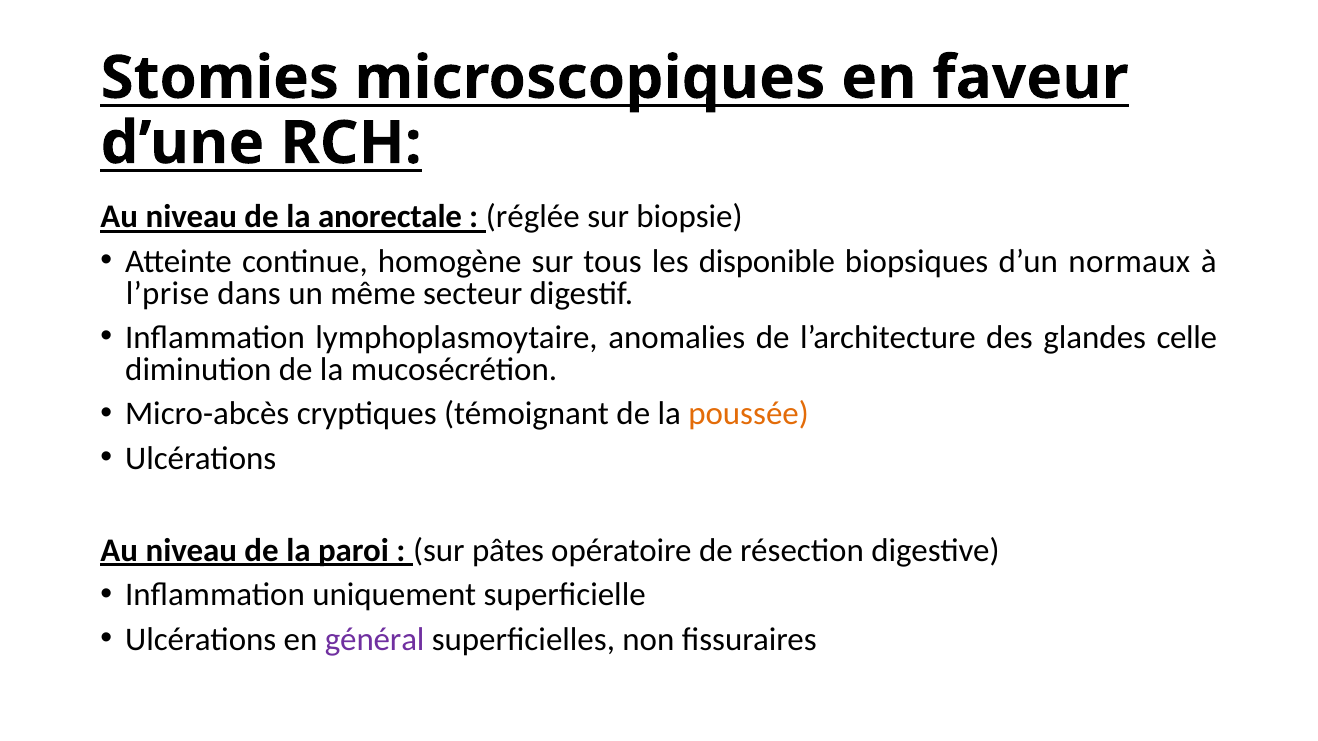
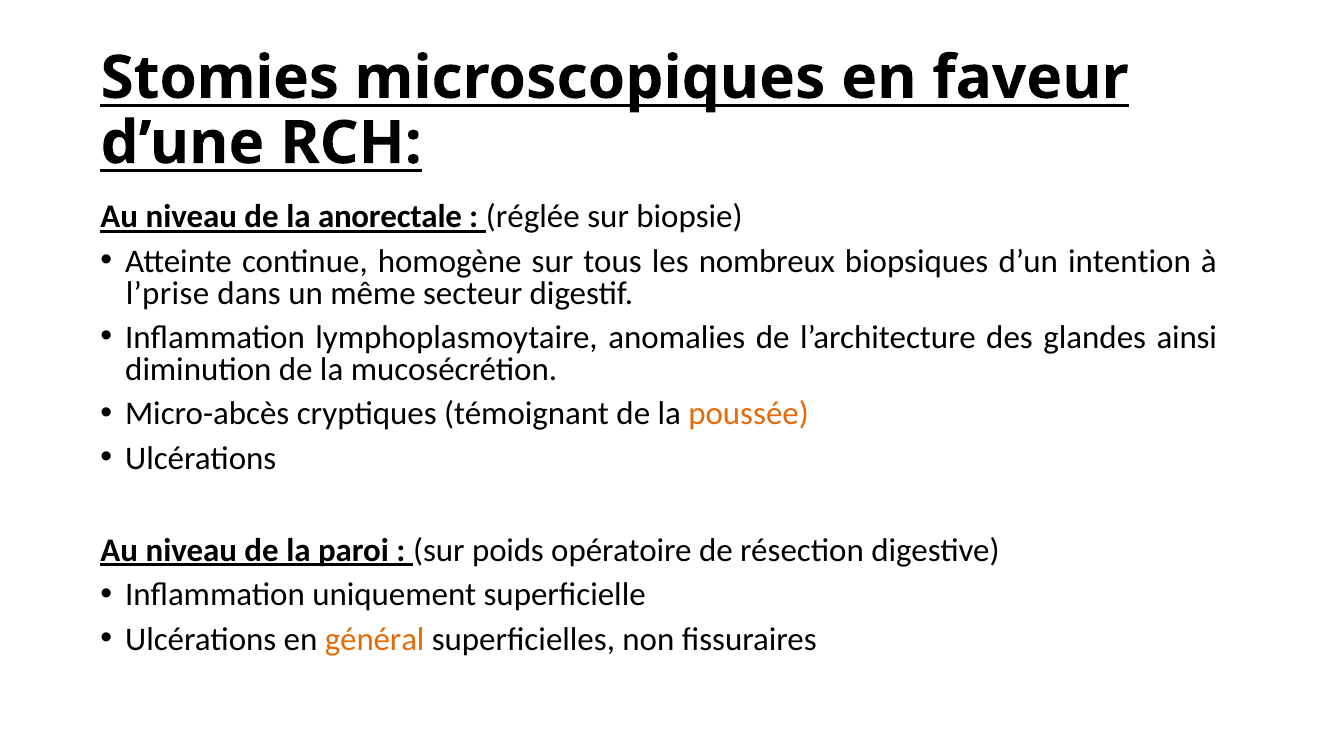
disponible: disponible -> nombreux
normaux: normaux -> intention
celle: celle -> ainsi
pâtes: pâtes -> poids
général colour: purple -> orange
